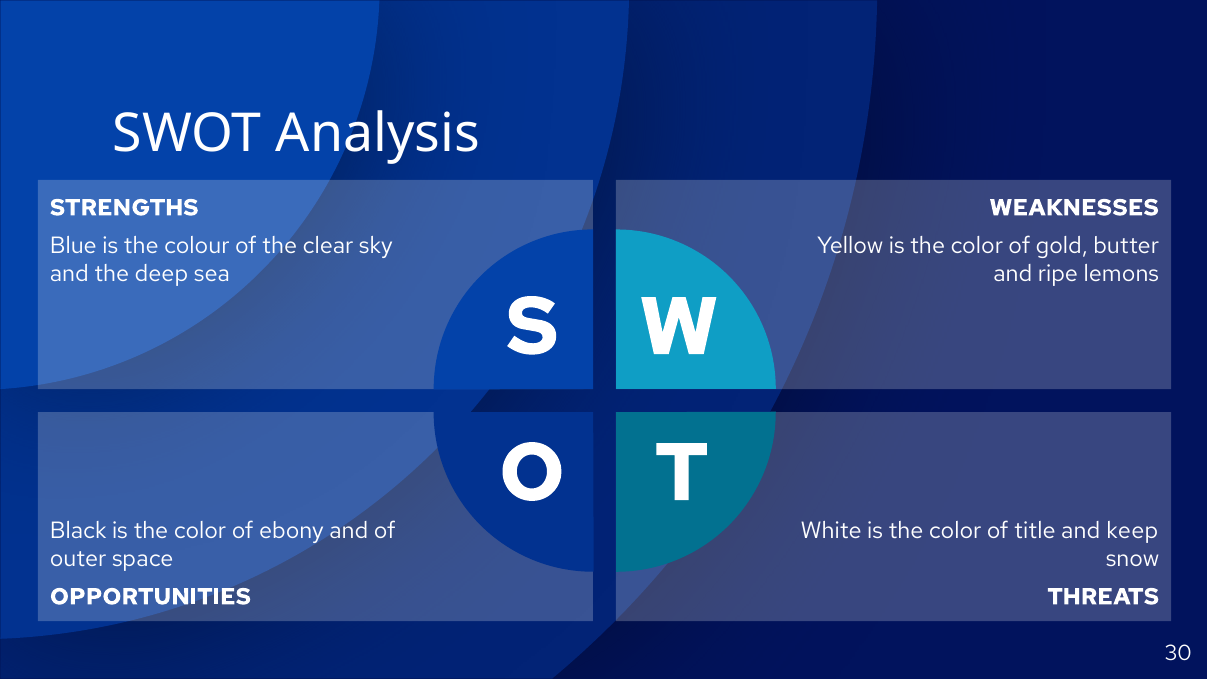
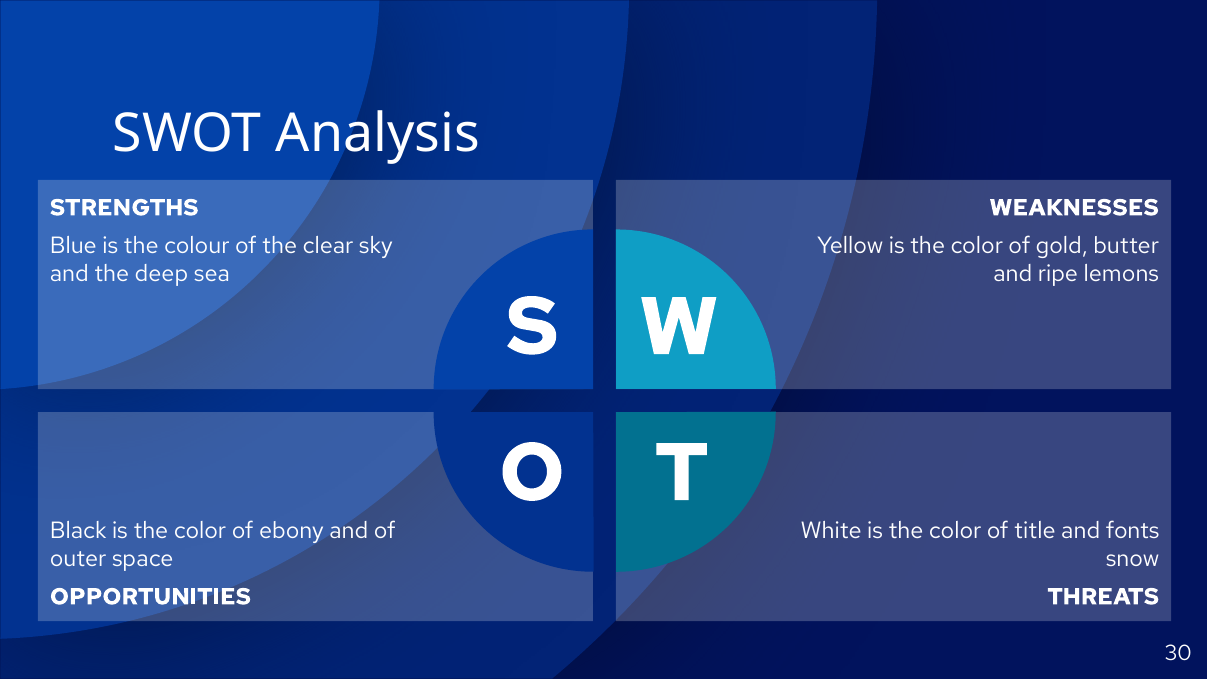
keep: keep -> fonts
